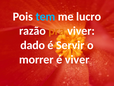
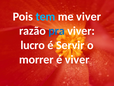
me lucro: lucro -> viver
pra colour: orange -> blue
dado: dado -> lucro
